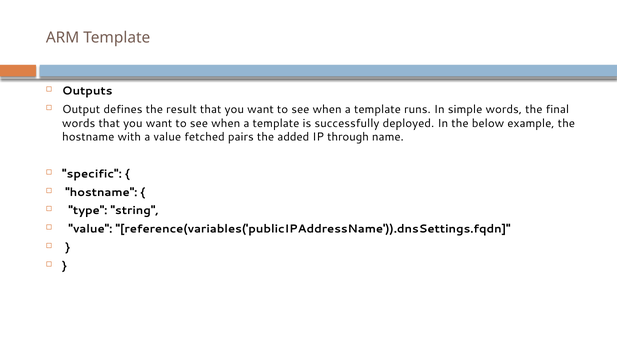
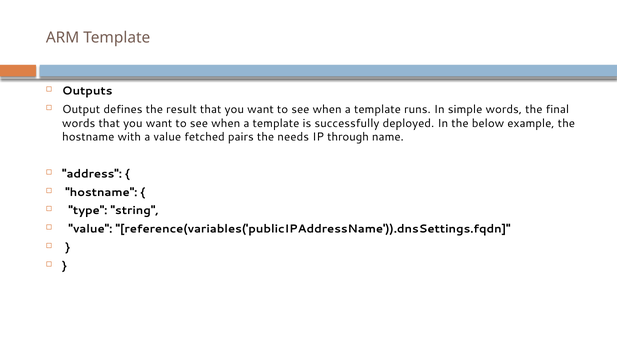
added: added -> needs
specific: specific -> address
